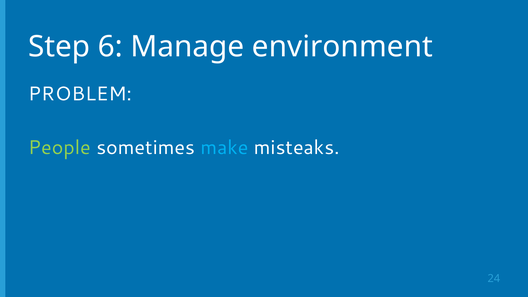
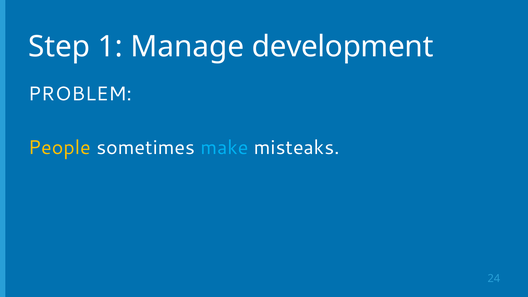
6: 6 -> 1
environment: environment -> development
People colour: light green -> yellow
